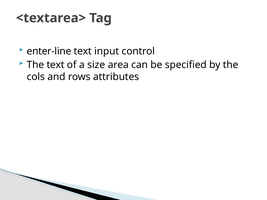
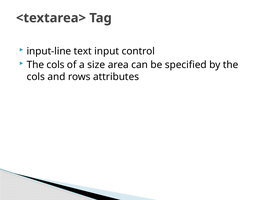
enter-line: enter-line -> input-line
text at (56, 65): text -> cols
